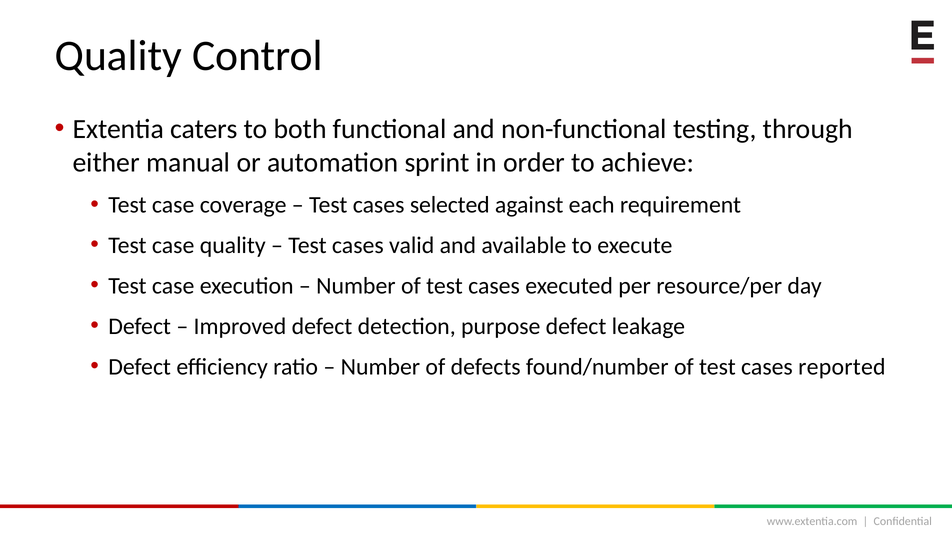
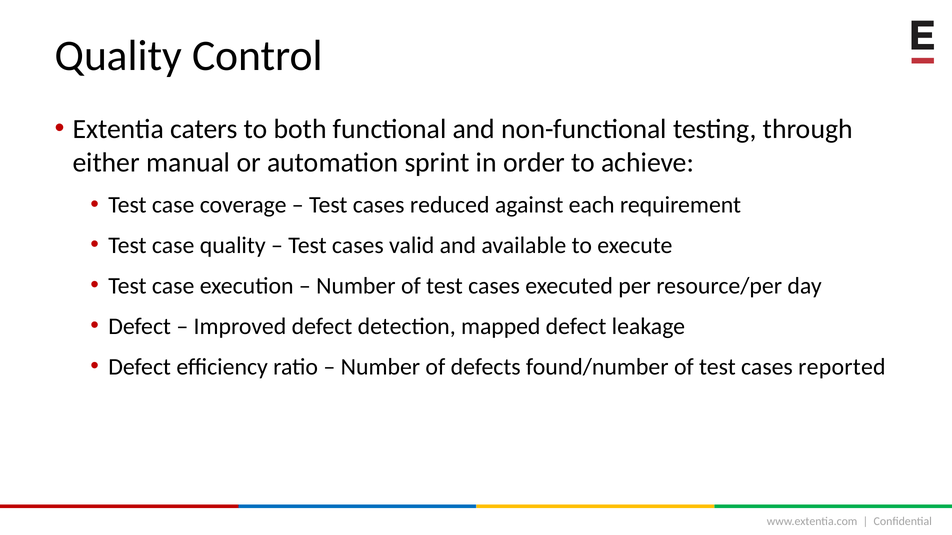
selected: selected -> reduced
purpose: purpose -> mapped
